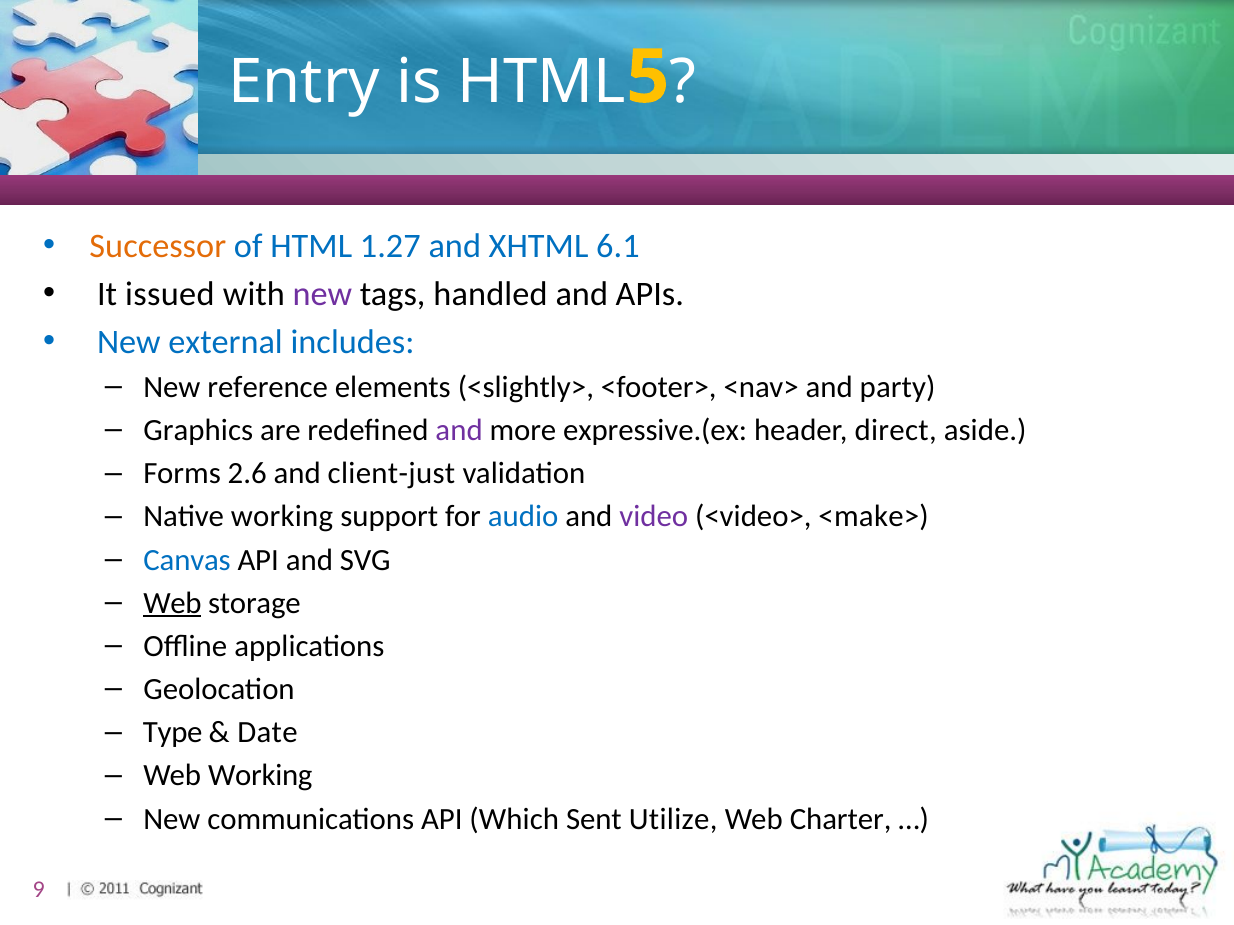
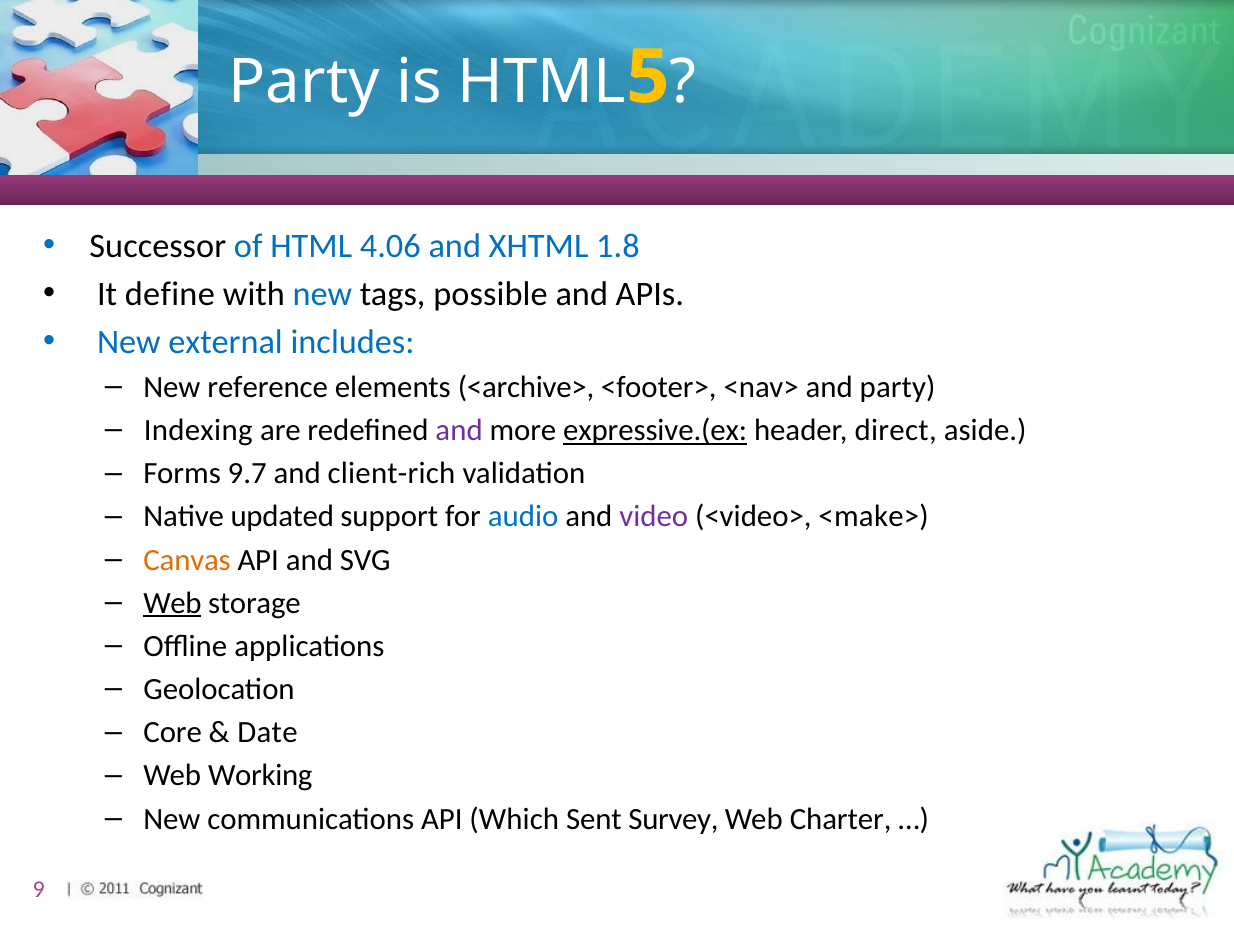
Entry at (304, 82): Entry -> Party
Successor colour: orange -> black
1.27: 1.27 -> 4.06
6.1: 6.1 -> 1.8
issued: issued -> define
new at (322, 294) colour: purple -> blue
handled: handled -> possible
<slightly>: <slightly> -> <archive>
Graphics: Graphics -> Indexing
expressive.(ex underline: none -> present
2.6: 2.6 -> 9.7
client-just: client-just -> client-rich
Native working: working -> updated
Canvas colour: blue -> orange
Type: Type -> Core
Utilize: Utilize -> Survey
